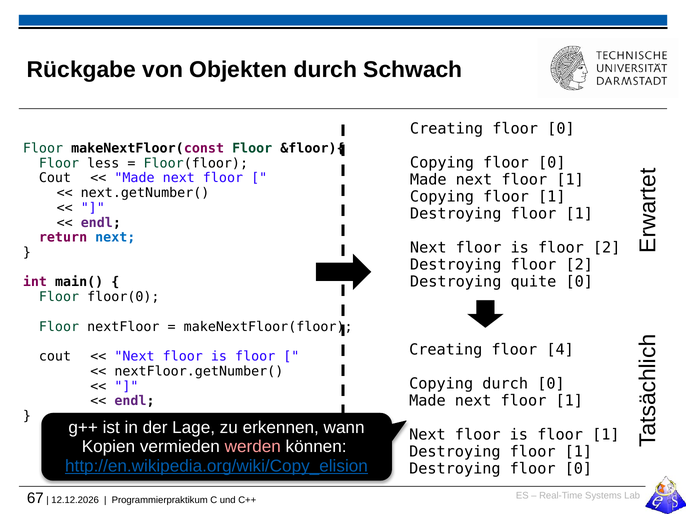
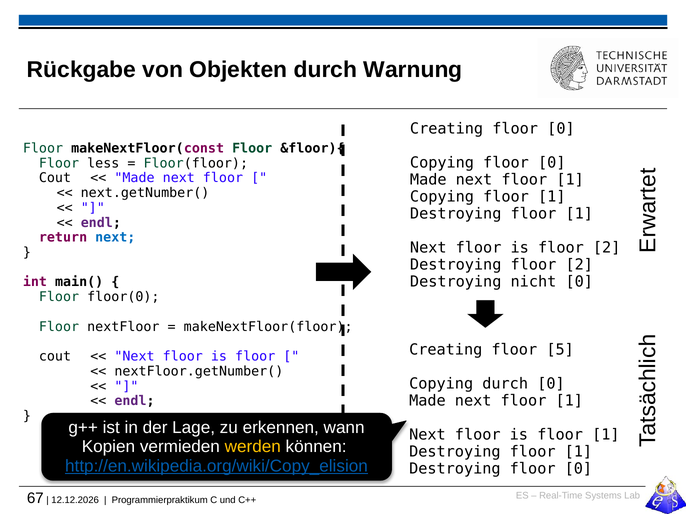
Schwach: Schwach -> Warnung
quite: quite -> nicht
4: 4 -> 5
werden colour: pink -> yellow
